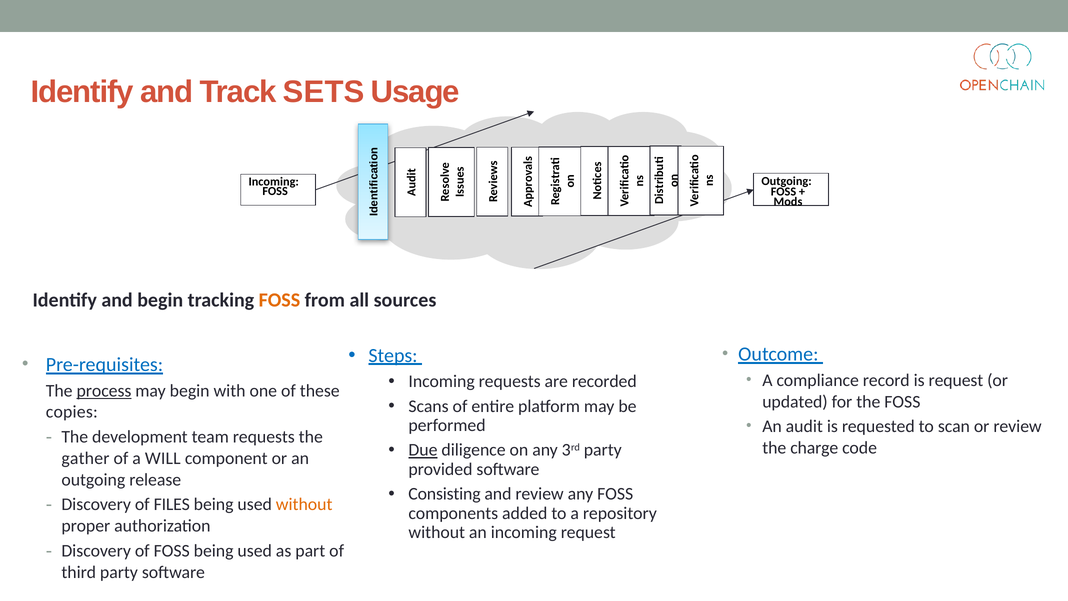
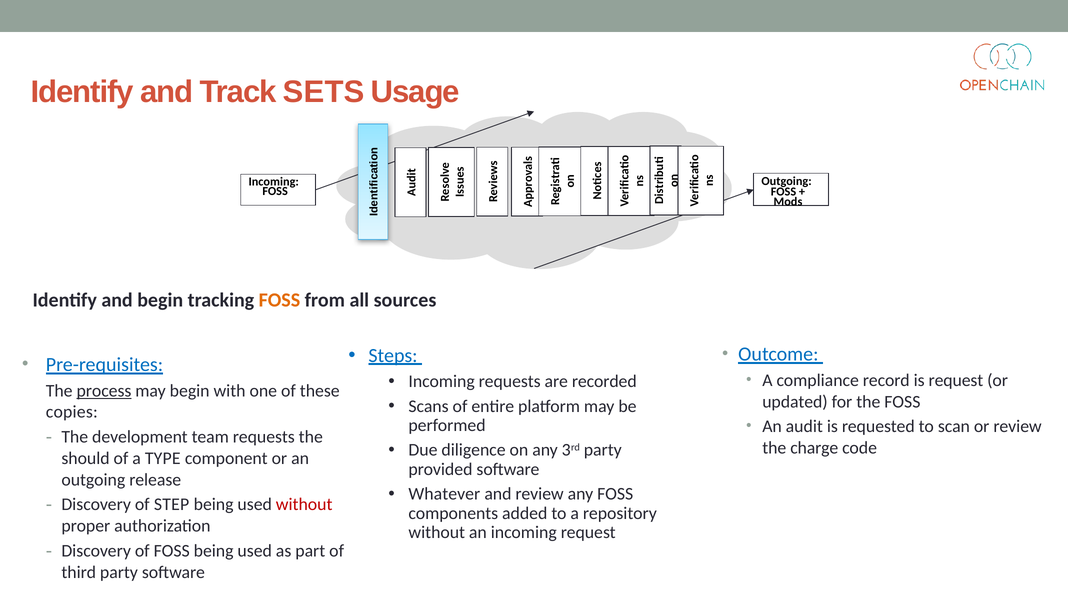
Due underline: present -> none
gather: gather -> should
WILL: WILL -> TYPE
Consisting: Consisting -> Whatever
FILES: FILES -> STEP
without at (304, 504) colour: orange -> red
